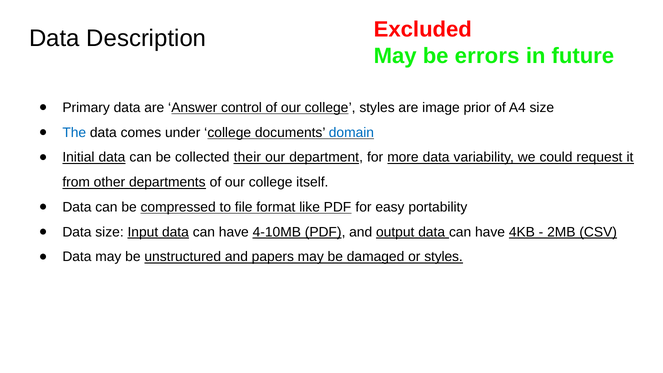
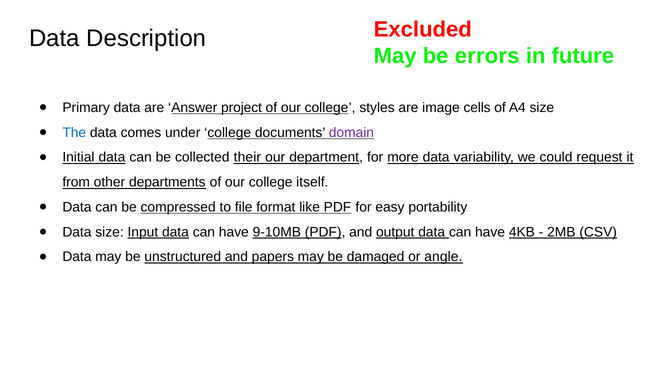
control: control -> project
prior: prior -> cells
domain colour: blue -> purple
4-10MB: 4-10MB -> 9-10MB
or styles: styles -> angle
